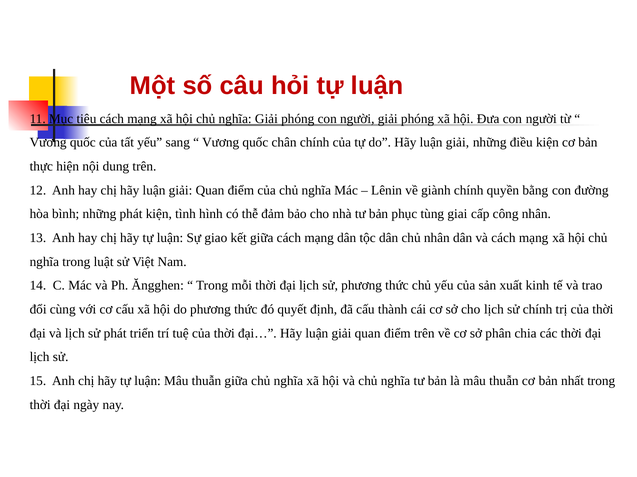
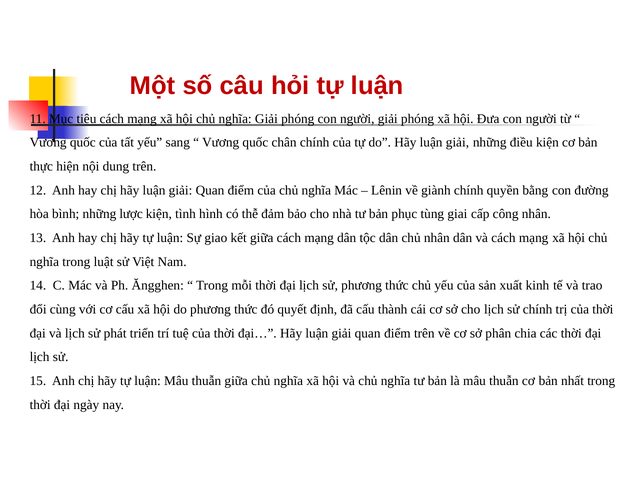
những phát: phát -> lược
